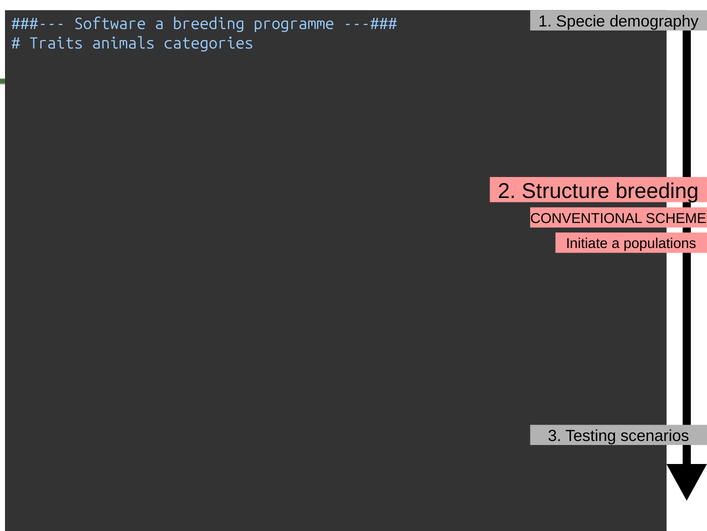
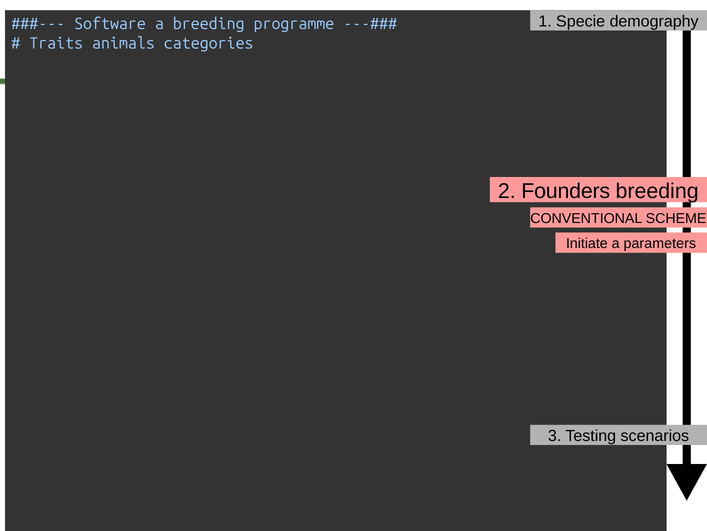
Structure: Structure -> Founders
populations: populations -> parameters
